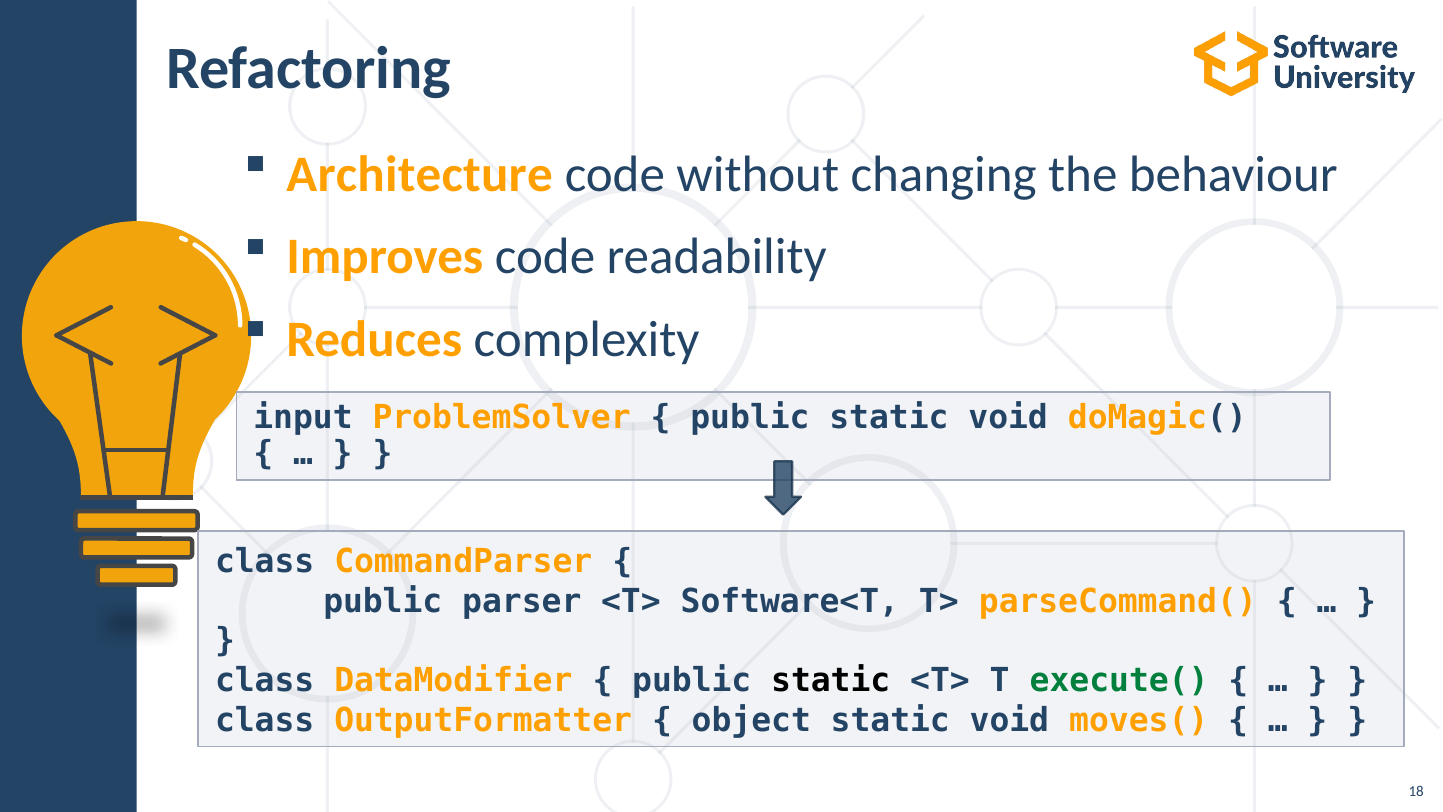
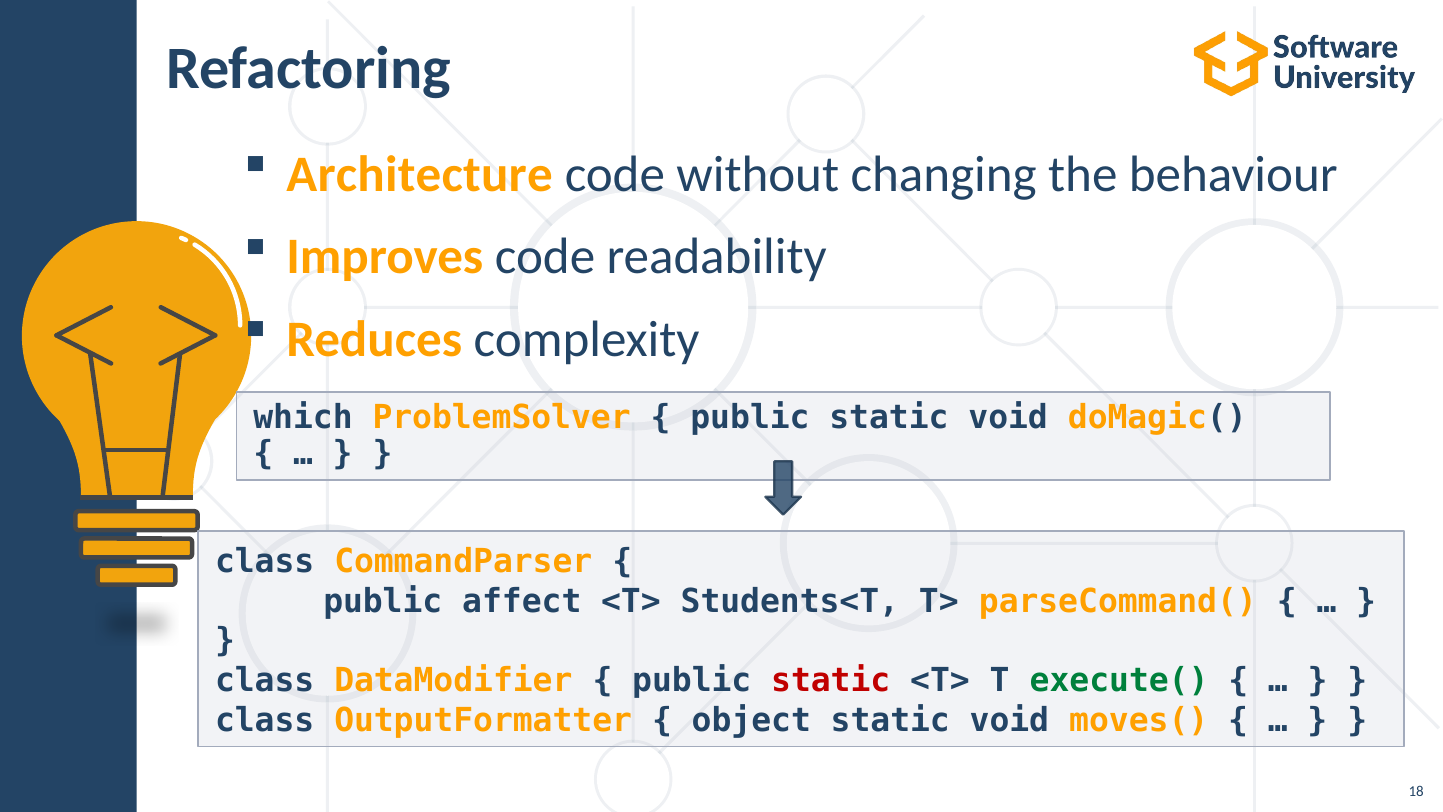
input: input -> which
parser: parser -> affect
Software<T: Software<T -> Students<T
static at (831, 680) colour: black -> red
